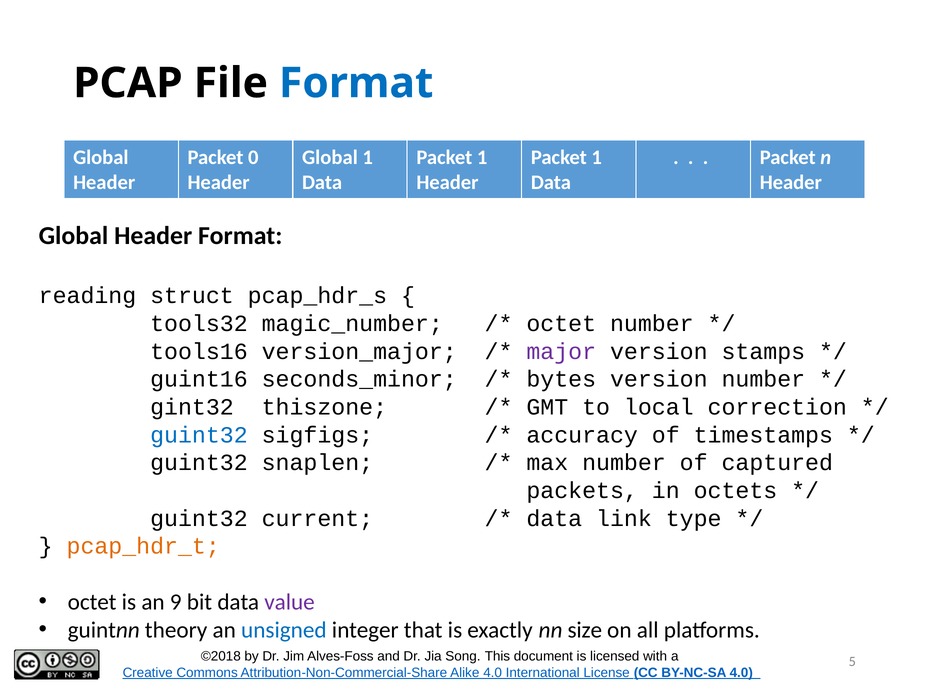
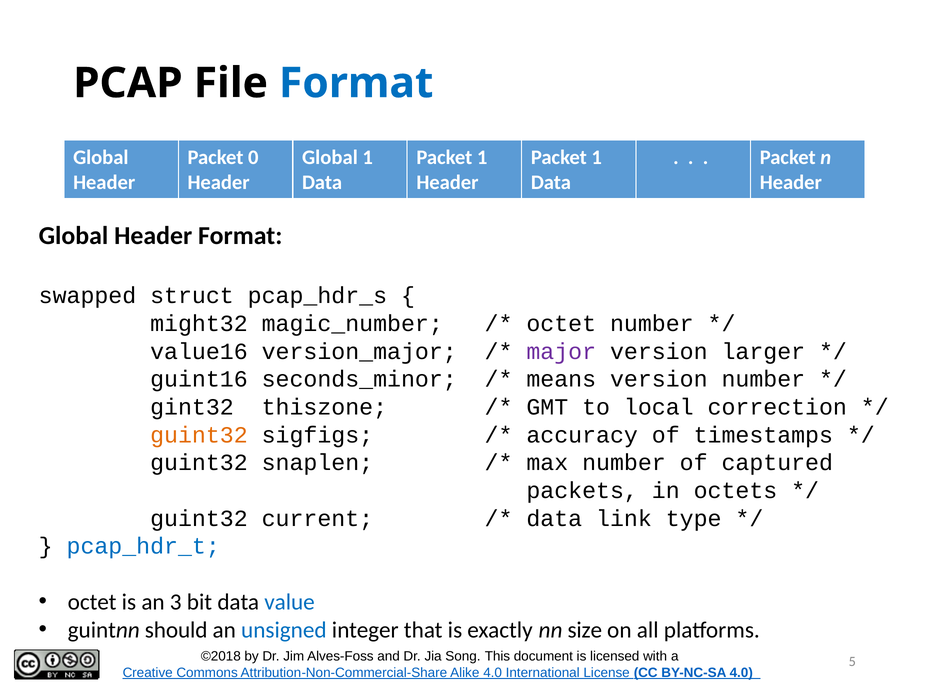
reading: reading -> swapped
tools32: tools32 -> might32
tools16: tools16 -> value16
stamps: stamps -> larger
bytes: bytes -> means
guint32 at (199, 435) colour: blue -> orange
pcap_hdr_t colour: orange -> blue
9: 9 -> 3
value colour: purple -> blue
theory: theory -> should
